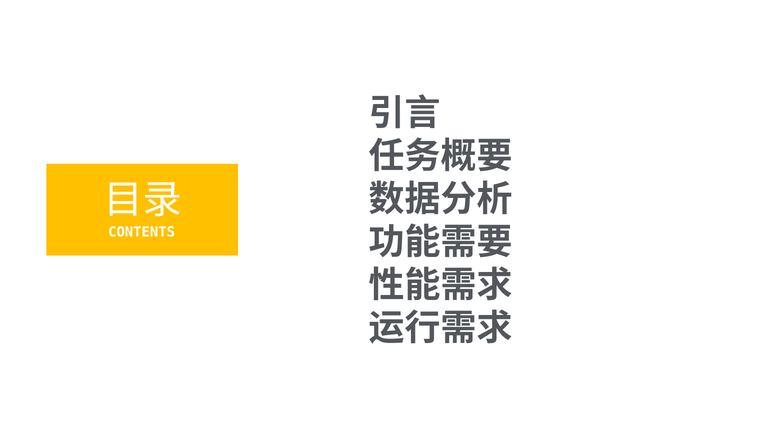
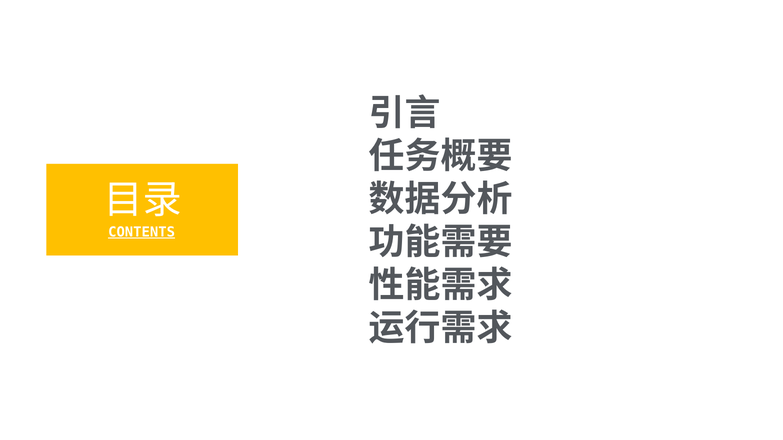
CONTENTS underline: none -> present
